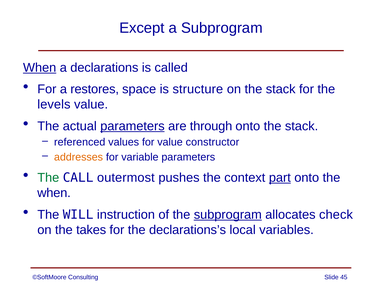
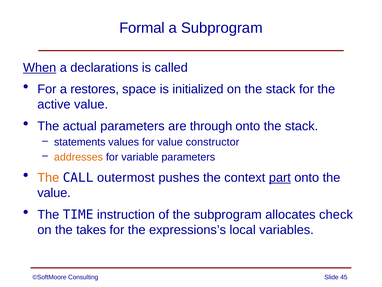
Except: Except -> Formal
structure: structure -> initialized
levels: levels -> active
parameters at (132, 126) underline: present -> none
referenced: referenced -> statements
The at (48, 177) colour: green -> orange
when at (54, 193): when -> value
WILL: WILL -> TIME
subprogram at (228, 214) underline: present -> none
declarations’s: declarations’s -> expressions’s
